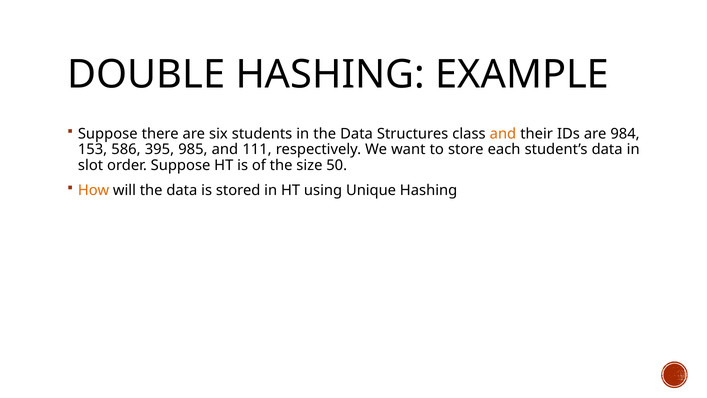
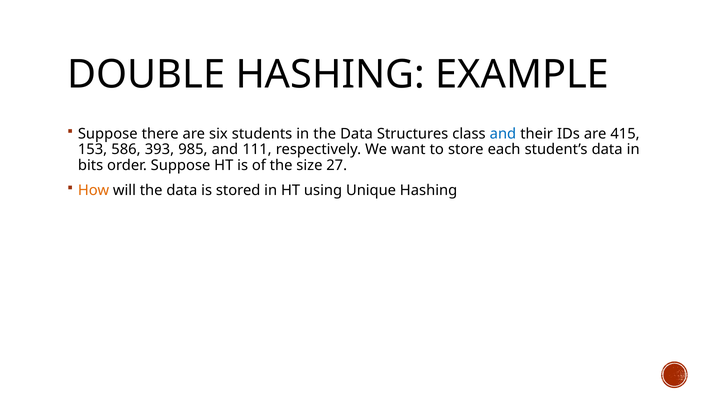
and at (503, 134) colour: orange -> blue
984: 984 -> 415
395: 395 -> 393
slot: slot -> bits
50: 50 -> 27
